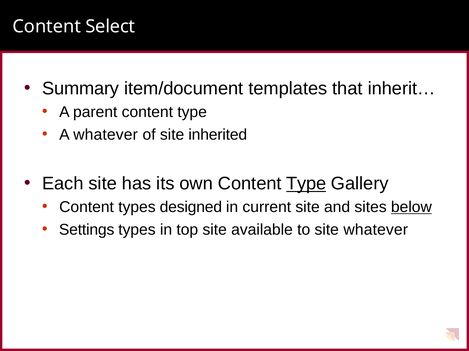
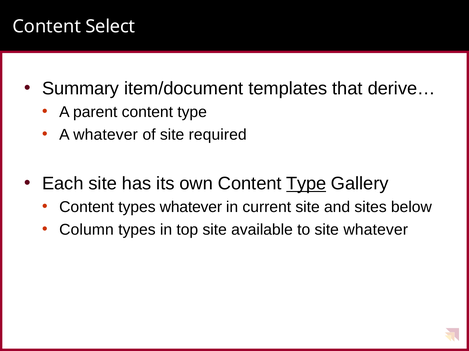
inherit…: inherit… -> derive…
inherited: inherited -> required
types designed: designed -> whatever
below underline: present -> none
Settings: Settings -> Column
